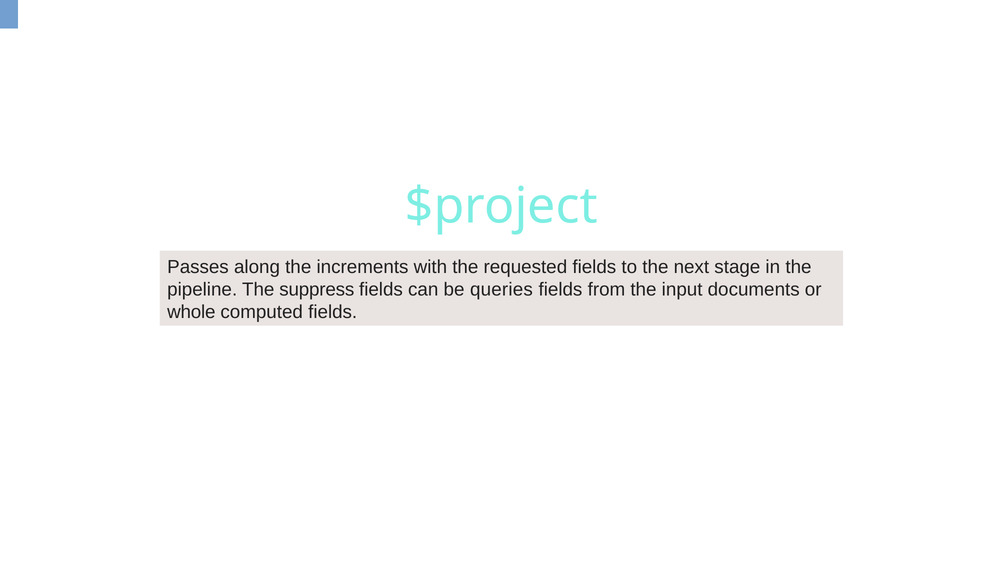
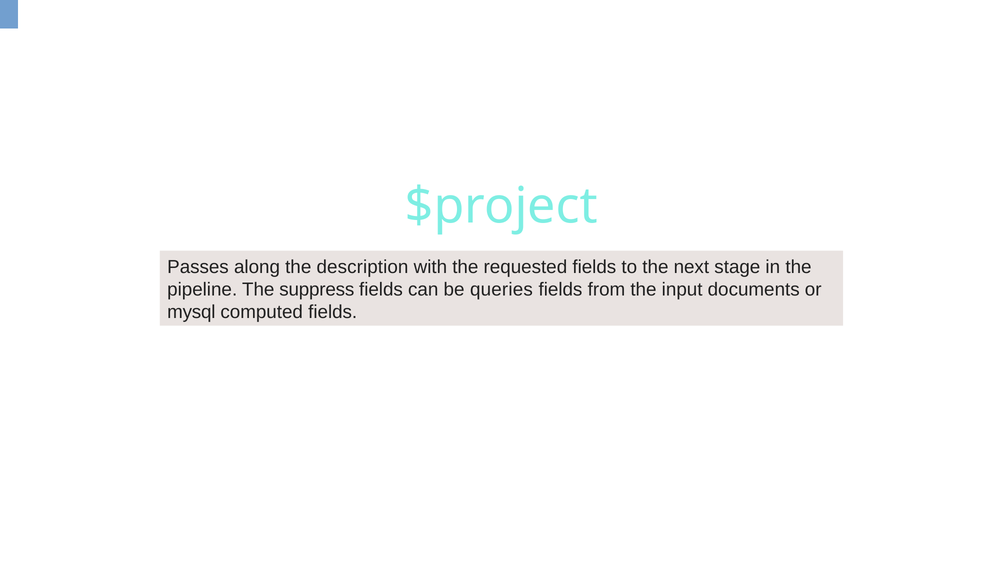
increments: increments -> description
whole: whole -> mysql
